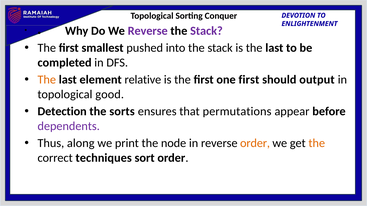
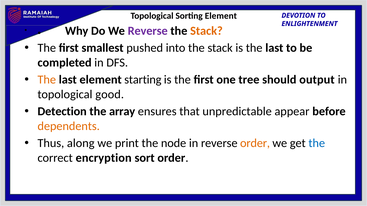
Sorting Conquer: Conquer -> Element
Stack at (206, 31) colour: purple -> orange
relative: relative -> starting
one first: first -> tree
sorts: sorts -> array
permutations: permutations -> unpredictable
dependents colour: purple -> orange
the at (317, 143) colour: orange -> blue
techniques: techniques -> encryption
